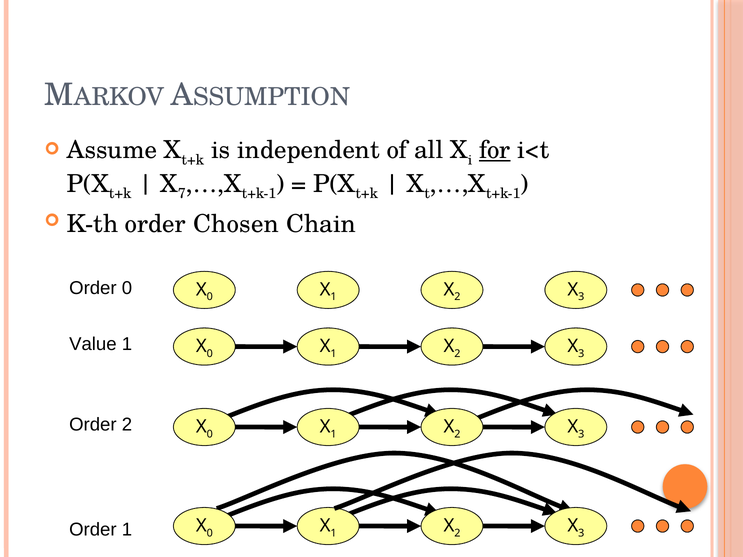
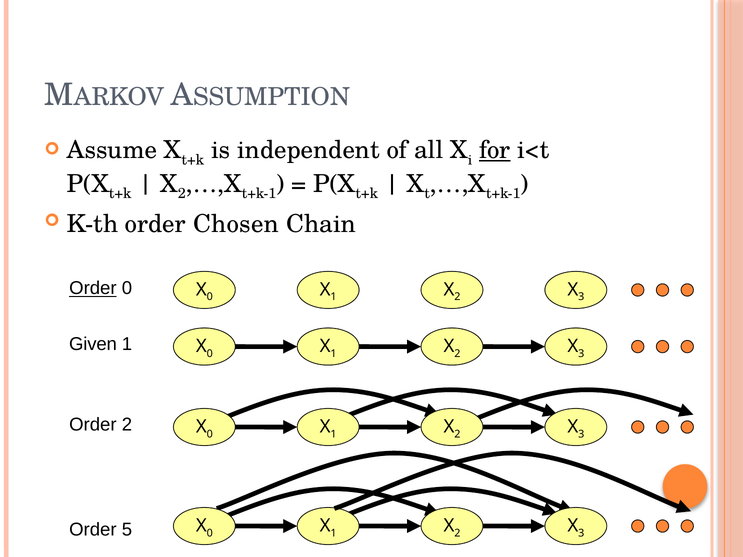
7 at (182, 194): 7 -> 2
Order at (93, 288) underline: none -> present
Value: Value -> Given
Order 1: 1 -> 5
